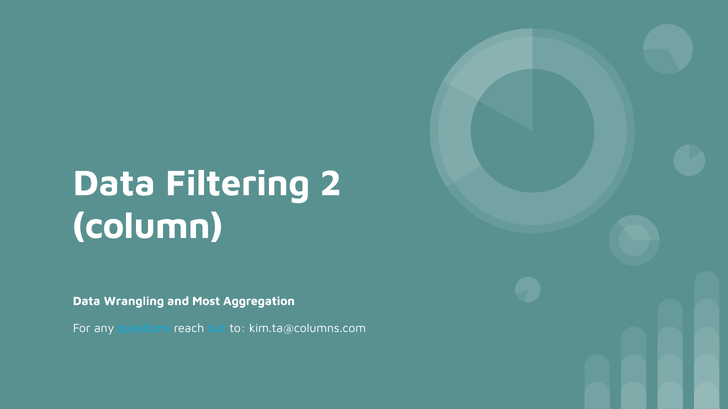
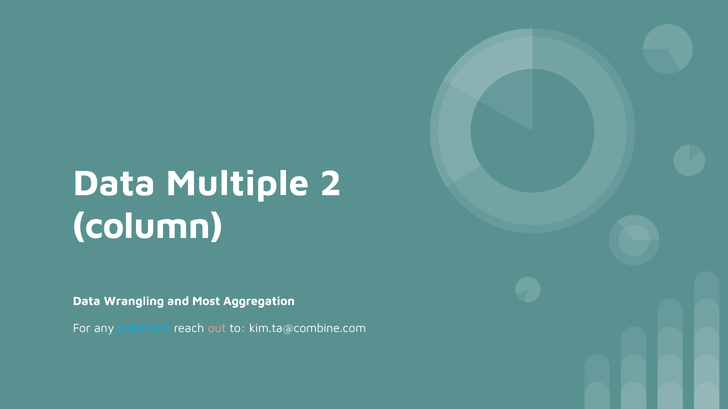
Filtering: Filtering -> Multiple
out colour: light blue -> pink
kim.ta@columns.com: kim.ta@columns.com -> kim.ta@combine.com
